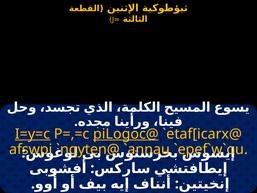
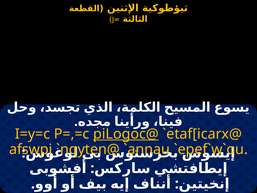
I=y=c underline: present -> none
